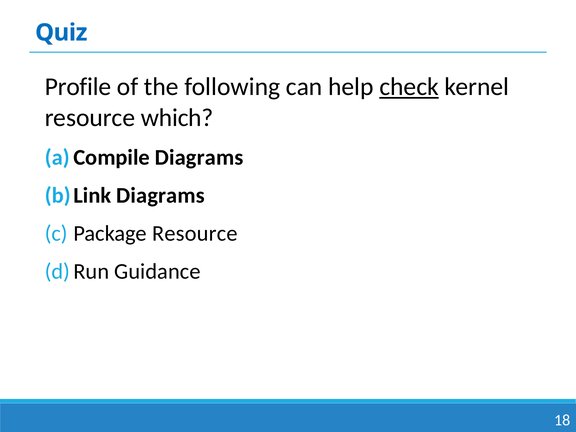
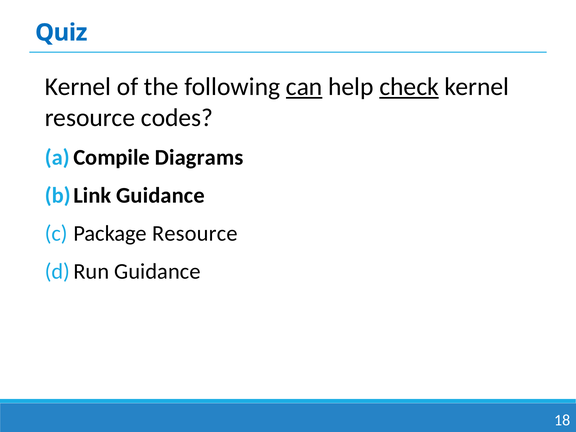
Profile at (78, 87): Profile -> Kernel
can underline: none -> present
which: which -> codes
Diagrams at (160, 195): Diagrams -> Guidance
